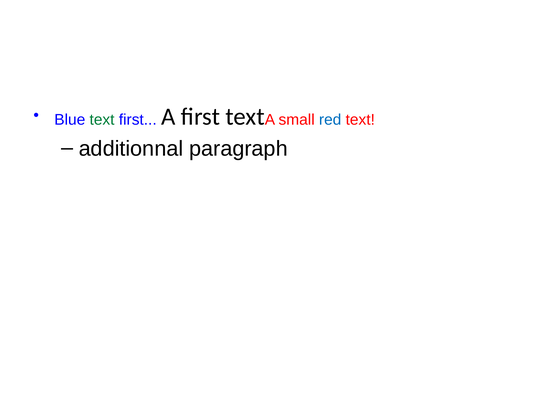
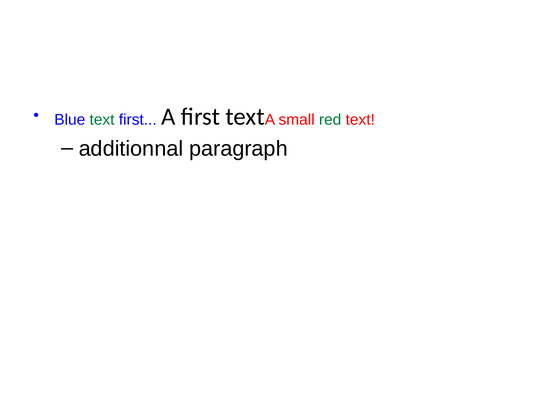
red colour: blue -> green
